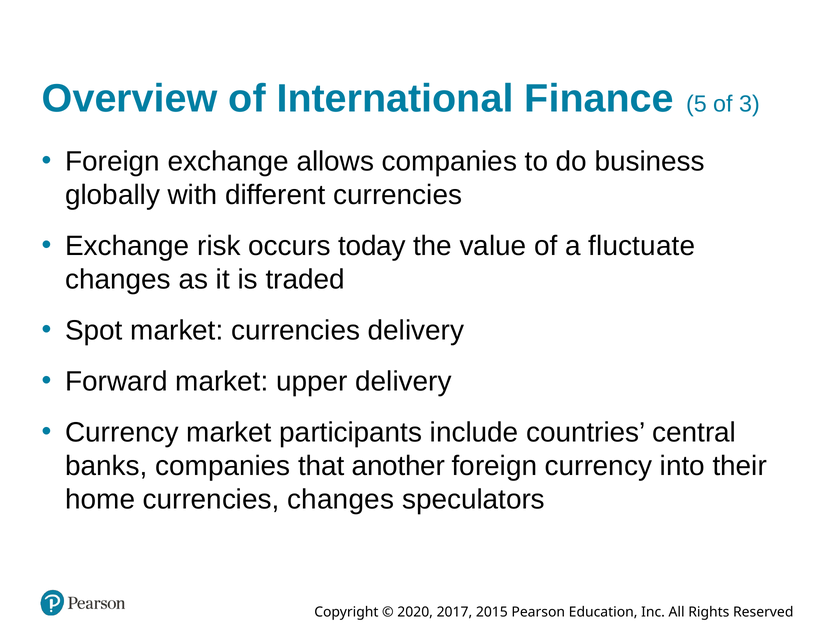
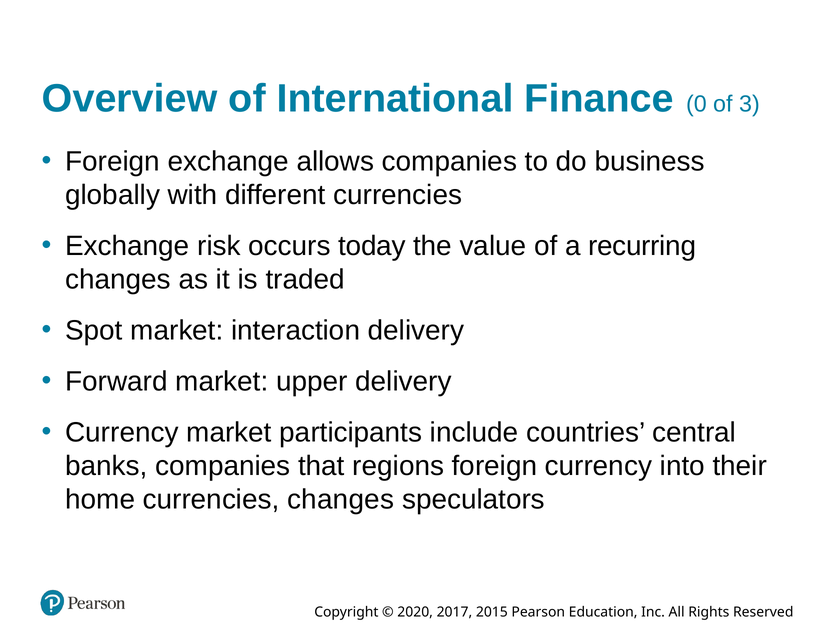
5: 5 -> 0
fluctuate: fluctuate -> recurring
market currencies: currencies -> interaction
another: another -> regions
